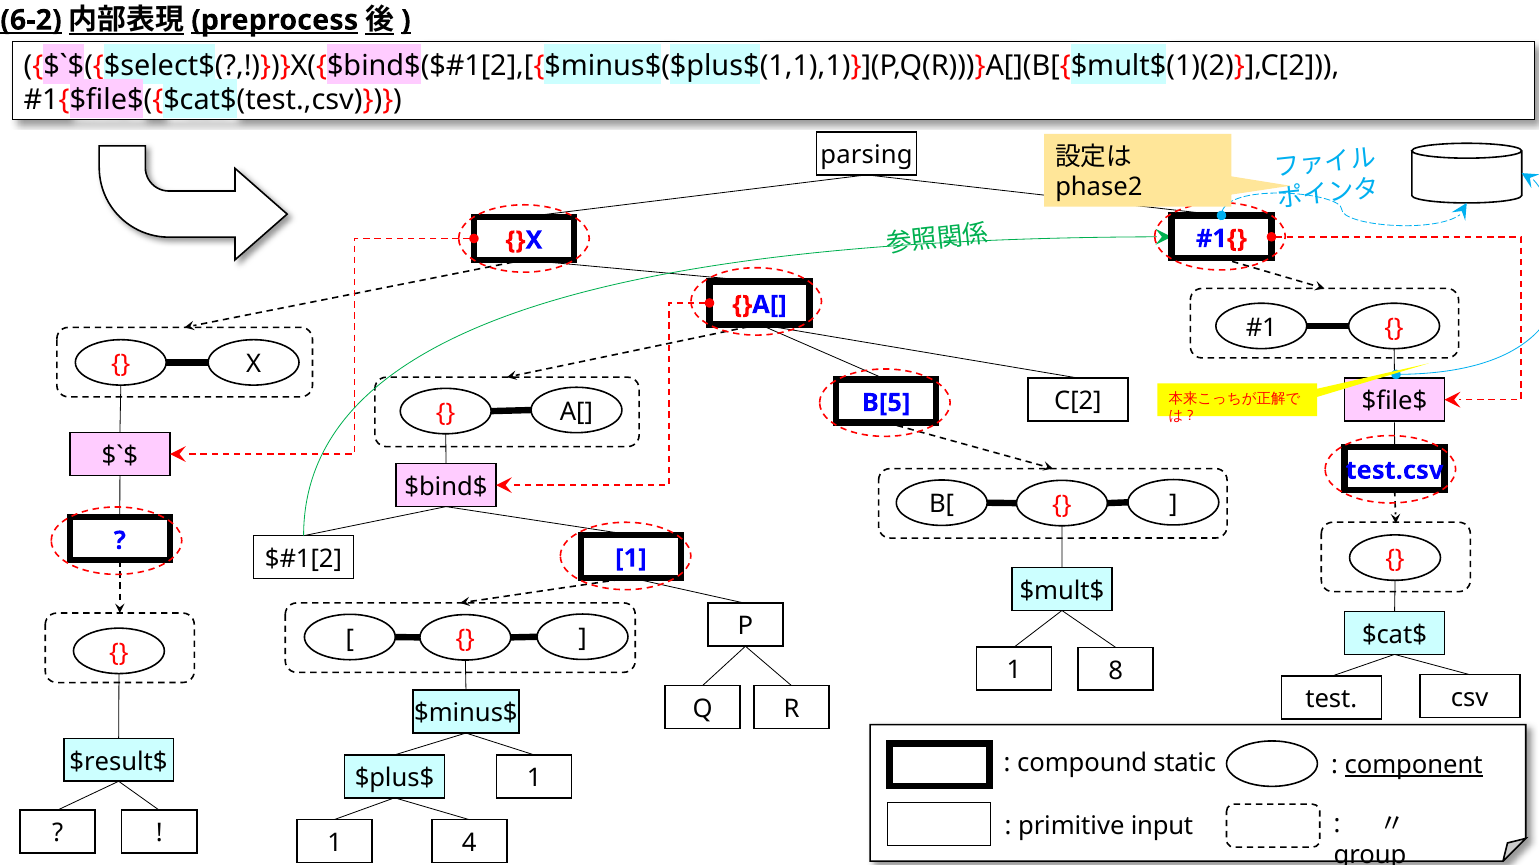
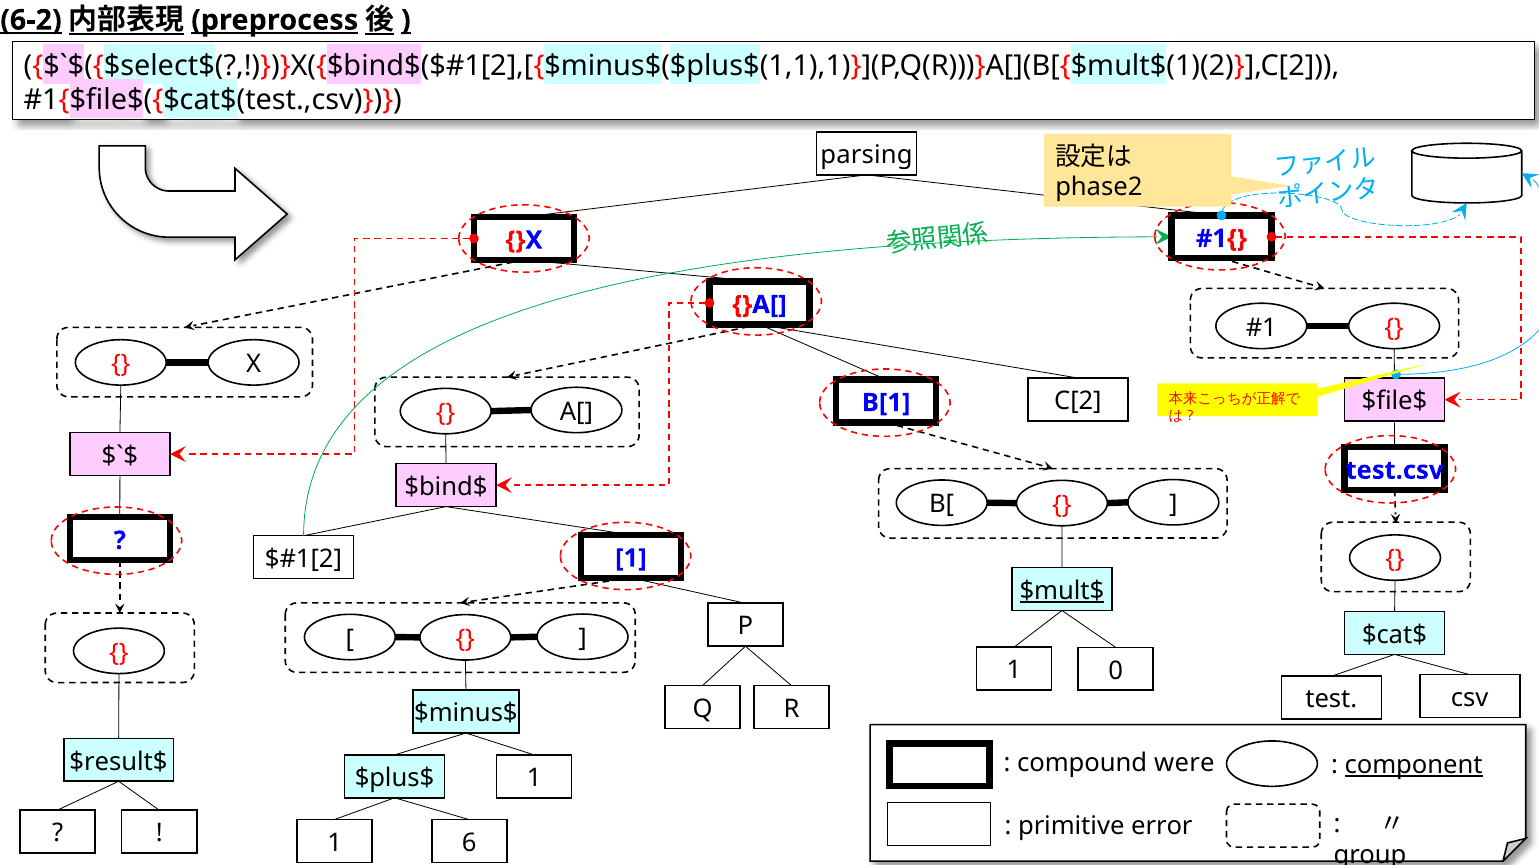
B[5: B[5 -> B[1
$mult$ underline: none -> present
8: 8 -> 0
static: static -> were
input: input -> error
4: 4 -> 6
